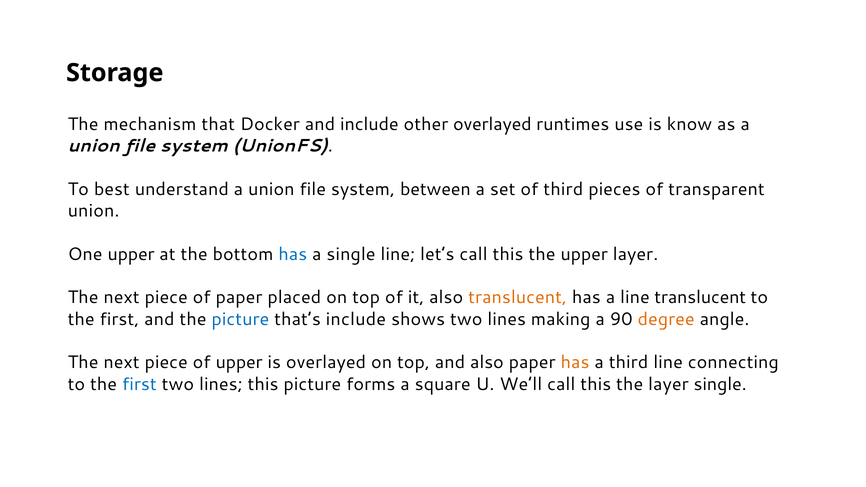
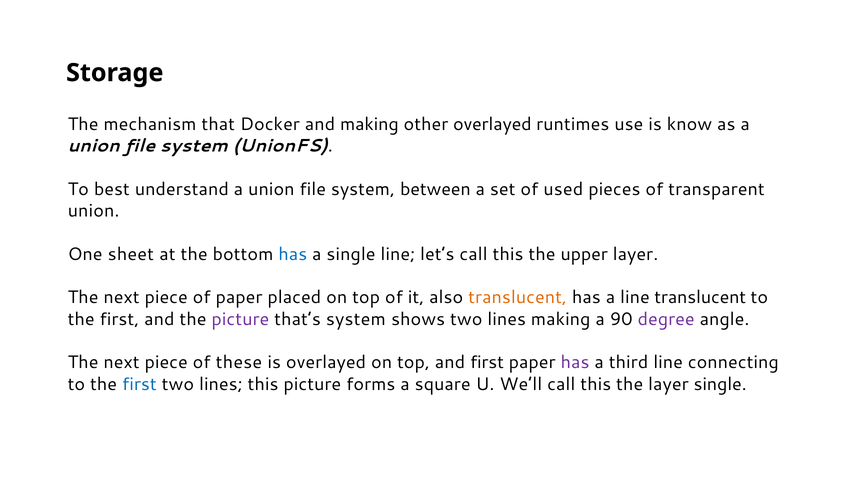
and include: include -> making
of third: third -> used
One upper: upper -> sheet
picture at (240, 319) colour: blue -> purple
that’s include: include -> system
degree colour: orange -> purple
of upper: upper -> these
and also: also -> first
has at (575, 363) colour: orange -> purple
